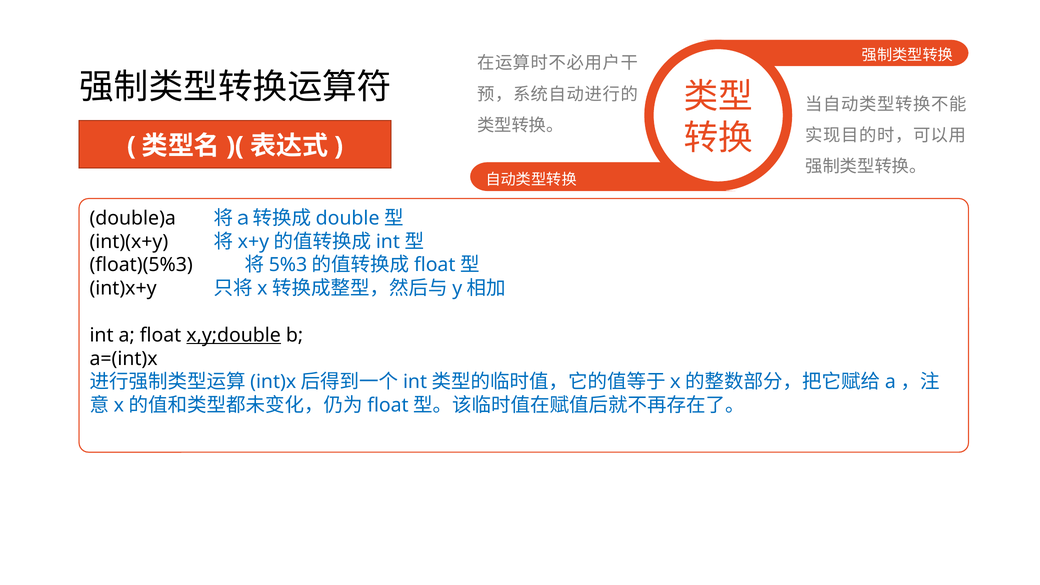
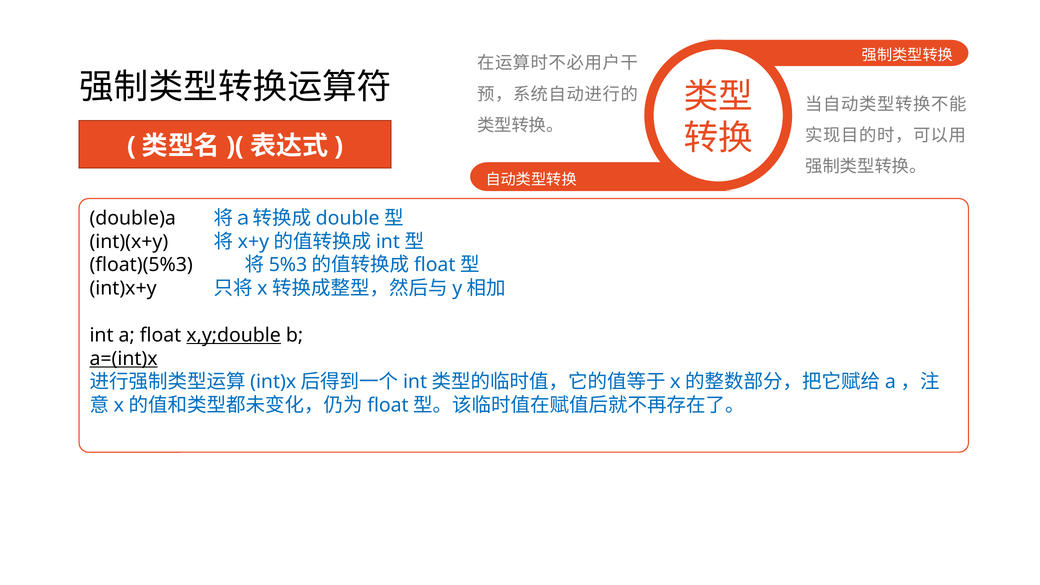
a=(int)x underline: none -> present
